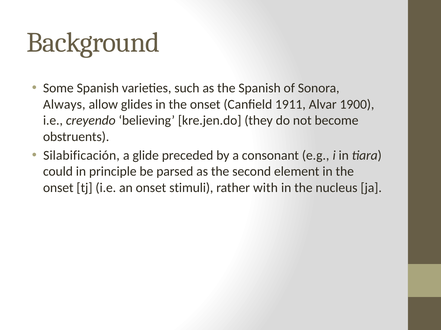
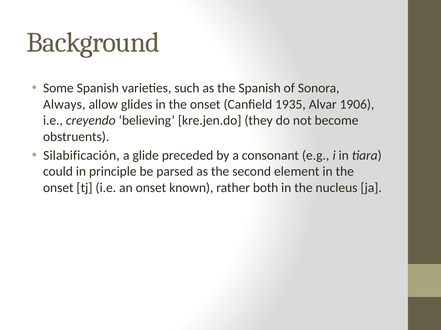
1911: 1911 -> 1935
1900: 1900 -> 1906
stimuli: stimuli -> known
with: with -> both
